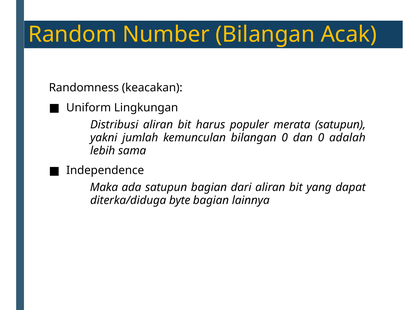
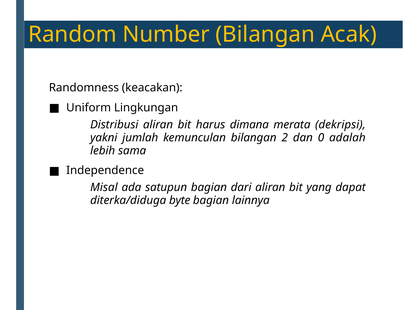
populer: populer -> dimana
merata satupun: satupun -> dekripsi
bilangan 0: 0 -> 2
Maka: Maka -> Misal
